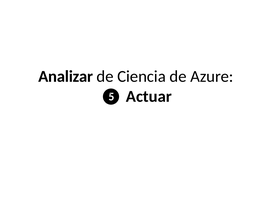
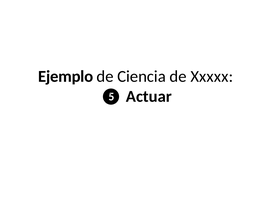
Analizar: Analizar -> Ejemplo
Azure: Azure -> Xxxxx
